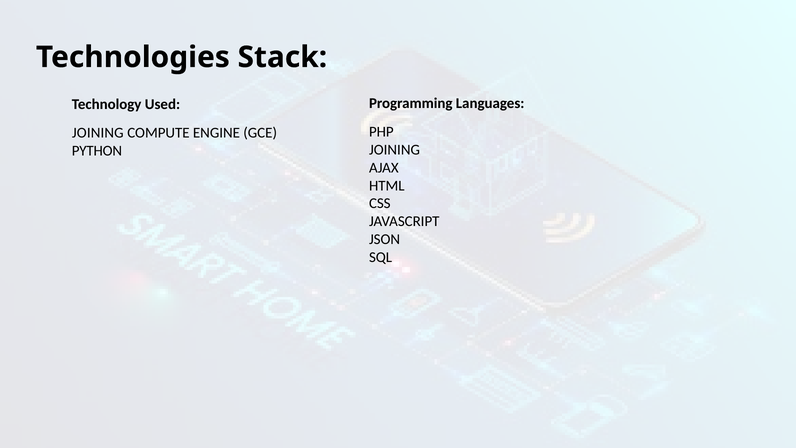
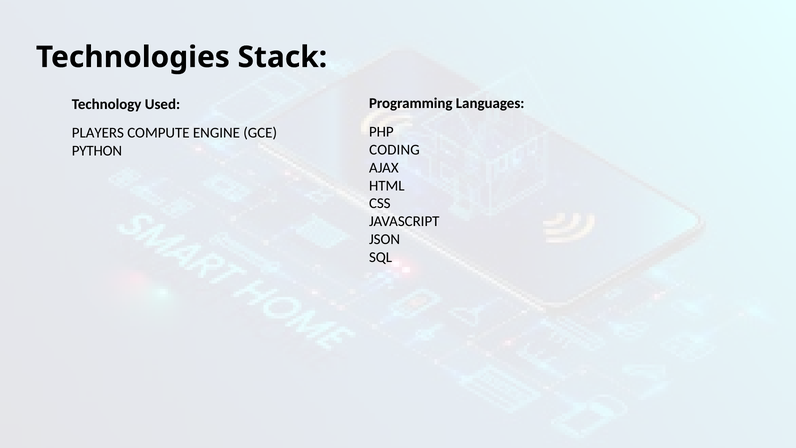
JOINING at (98, 133): JOINING -> PLAYERS
JOINING at (394, 150): JOINING -> CODING
